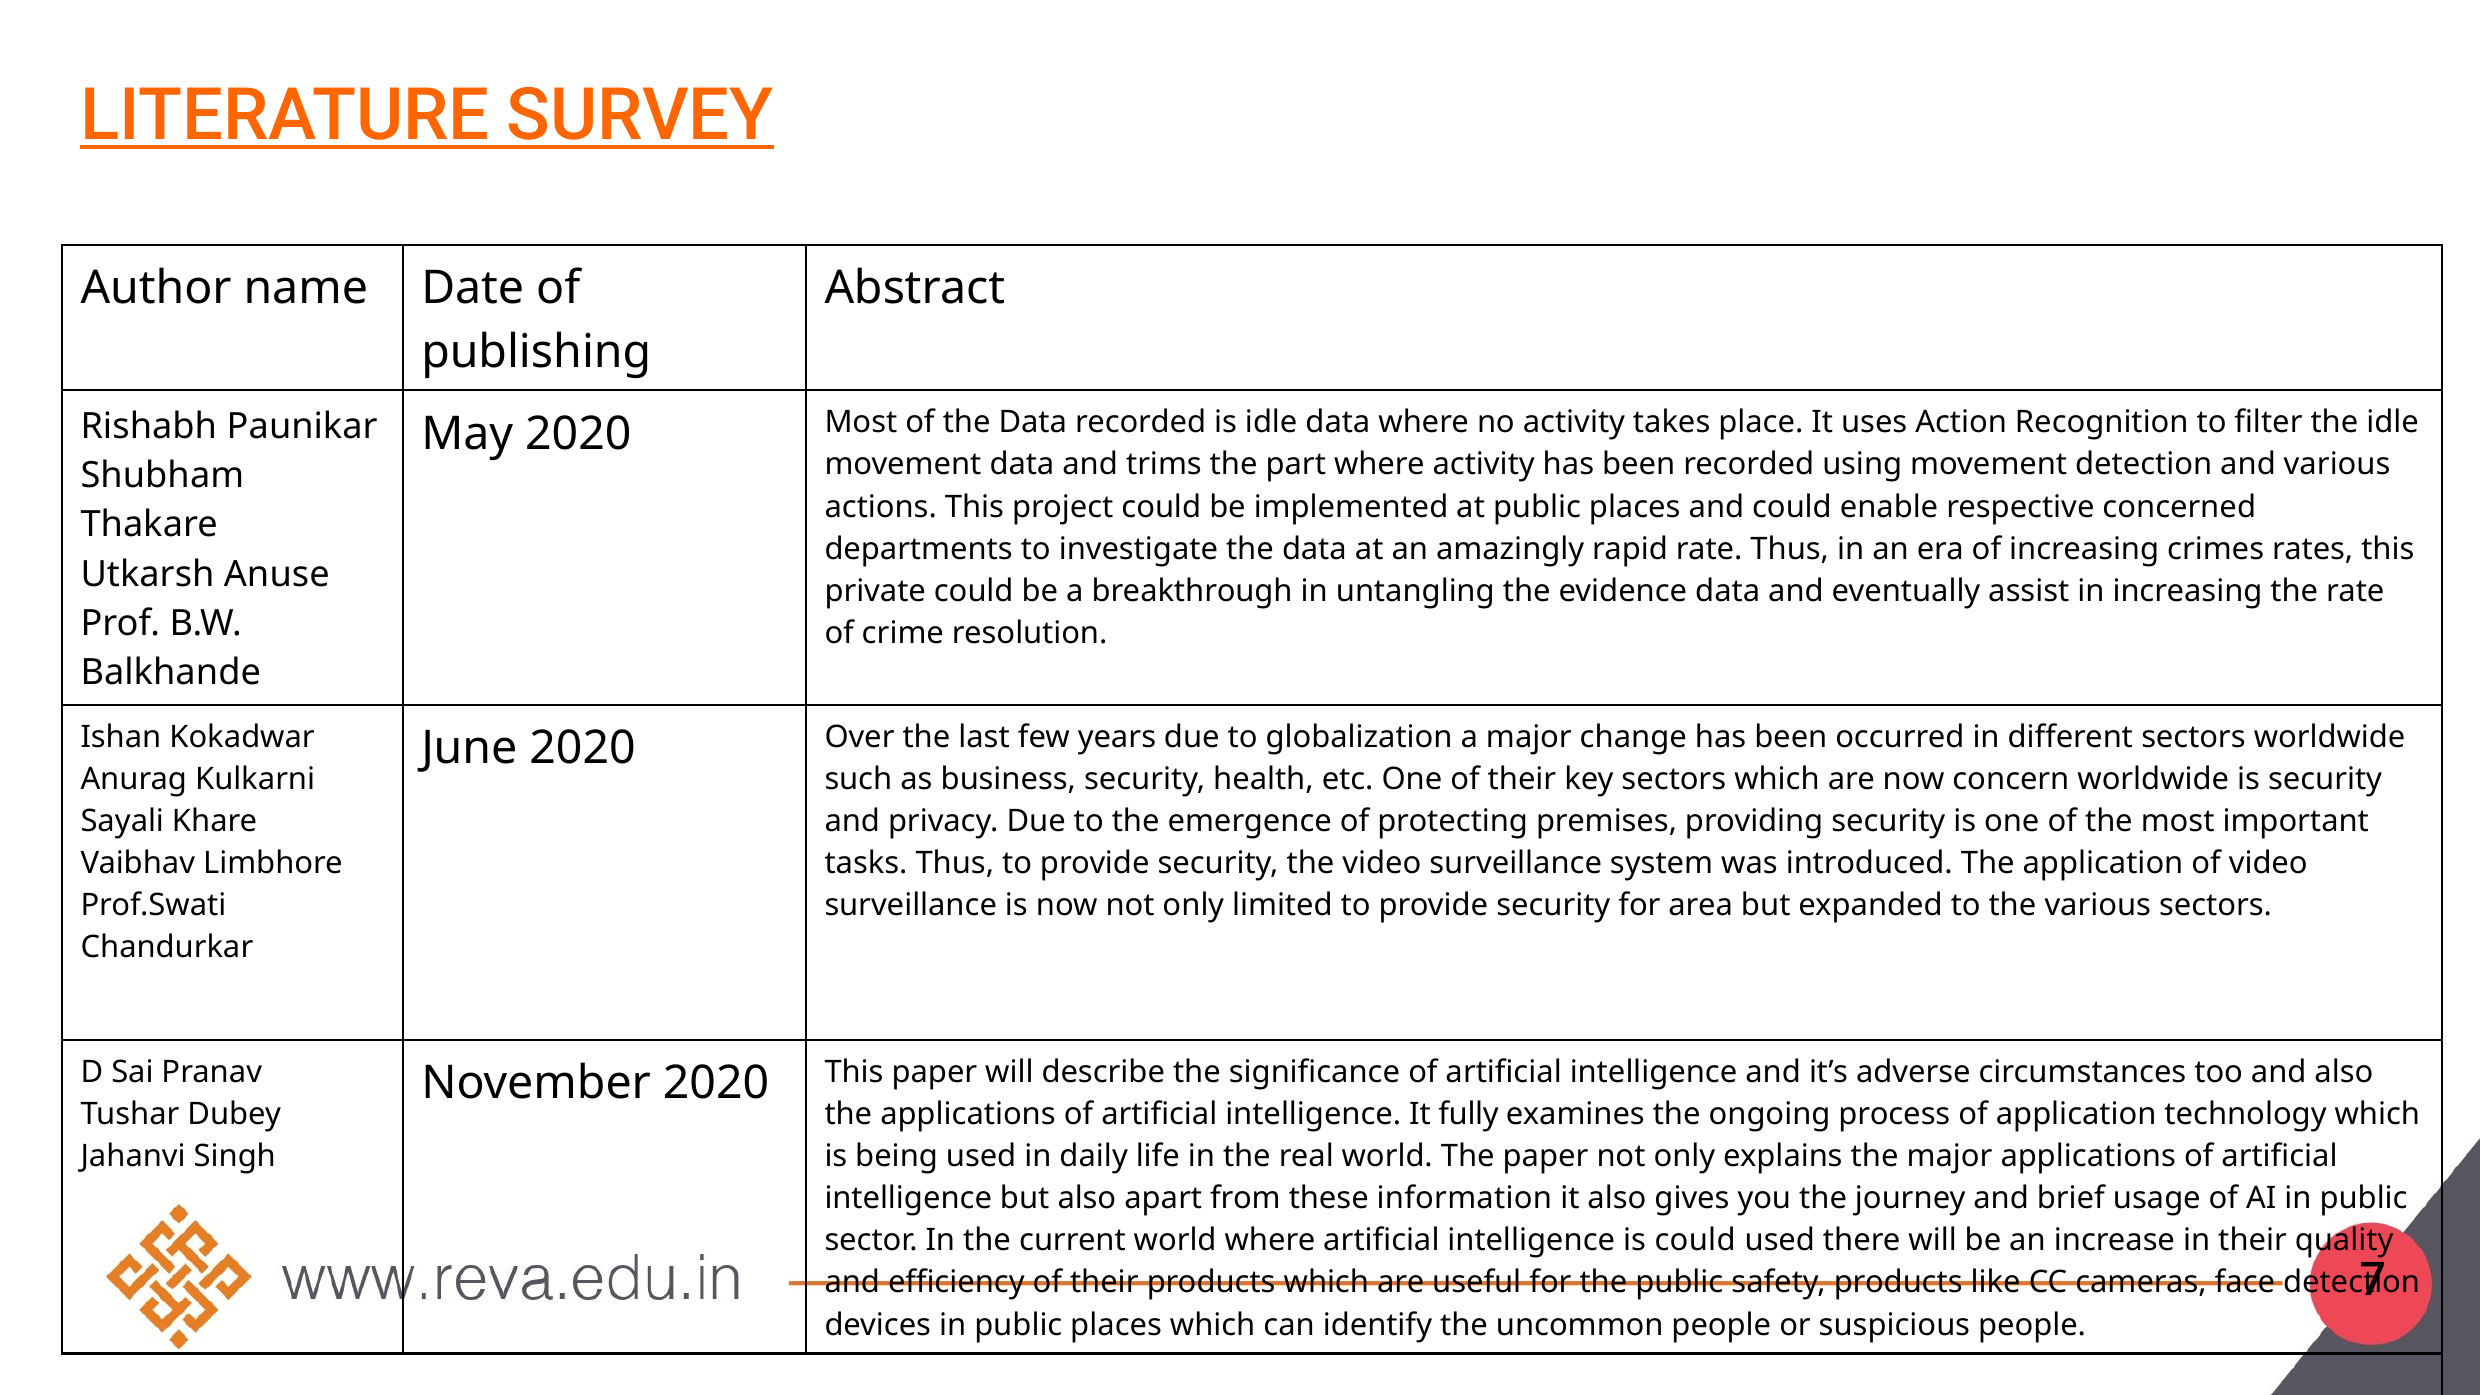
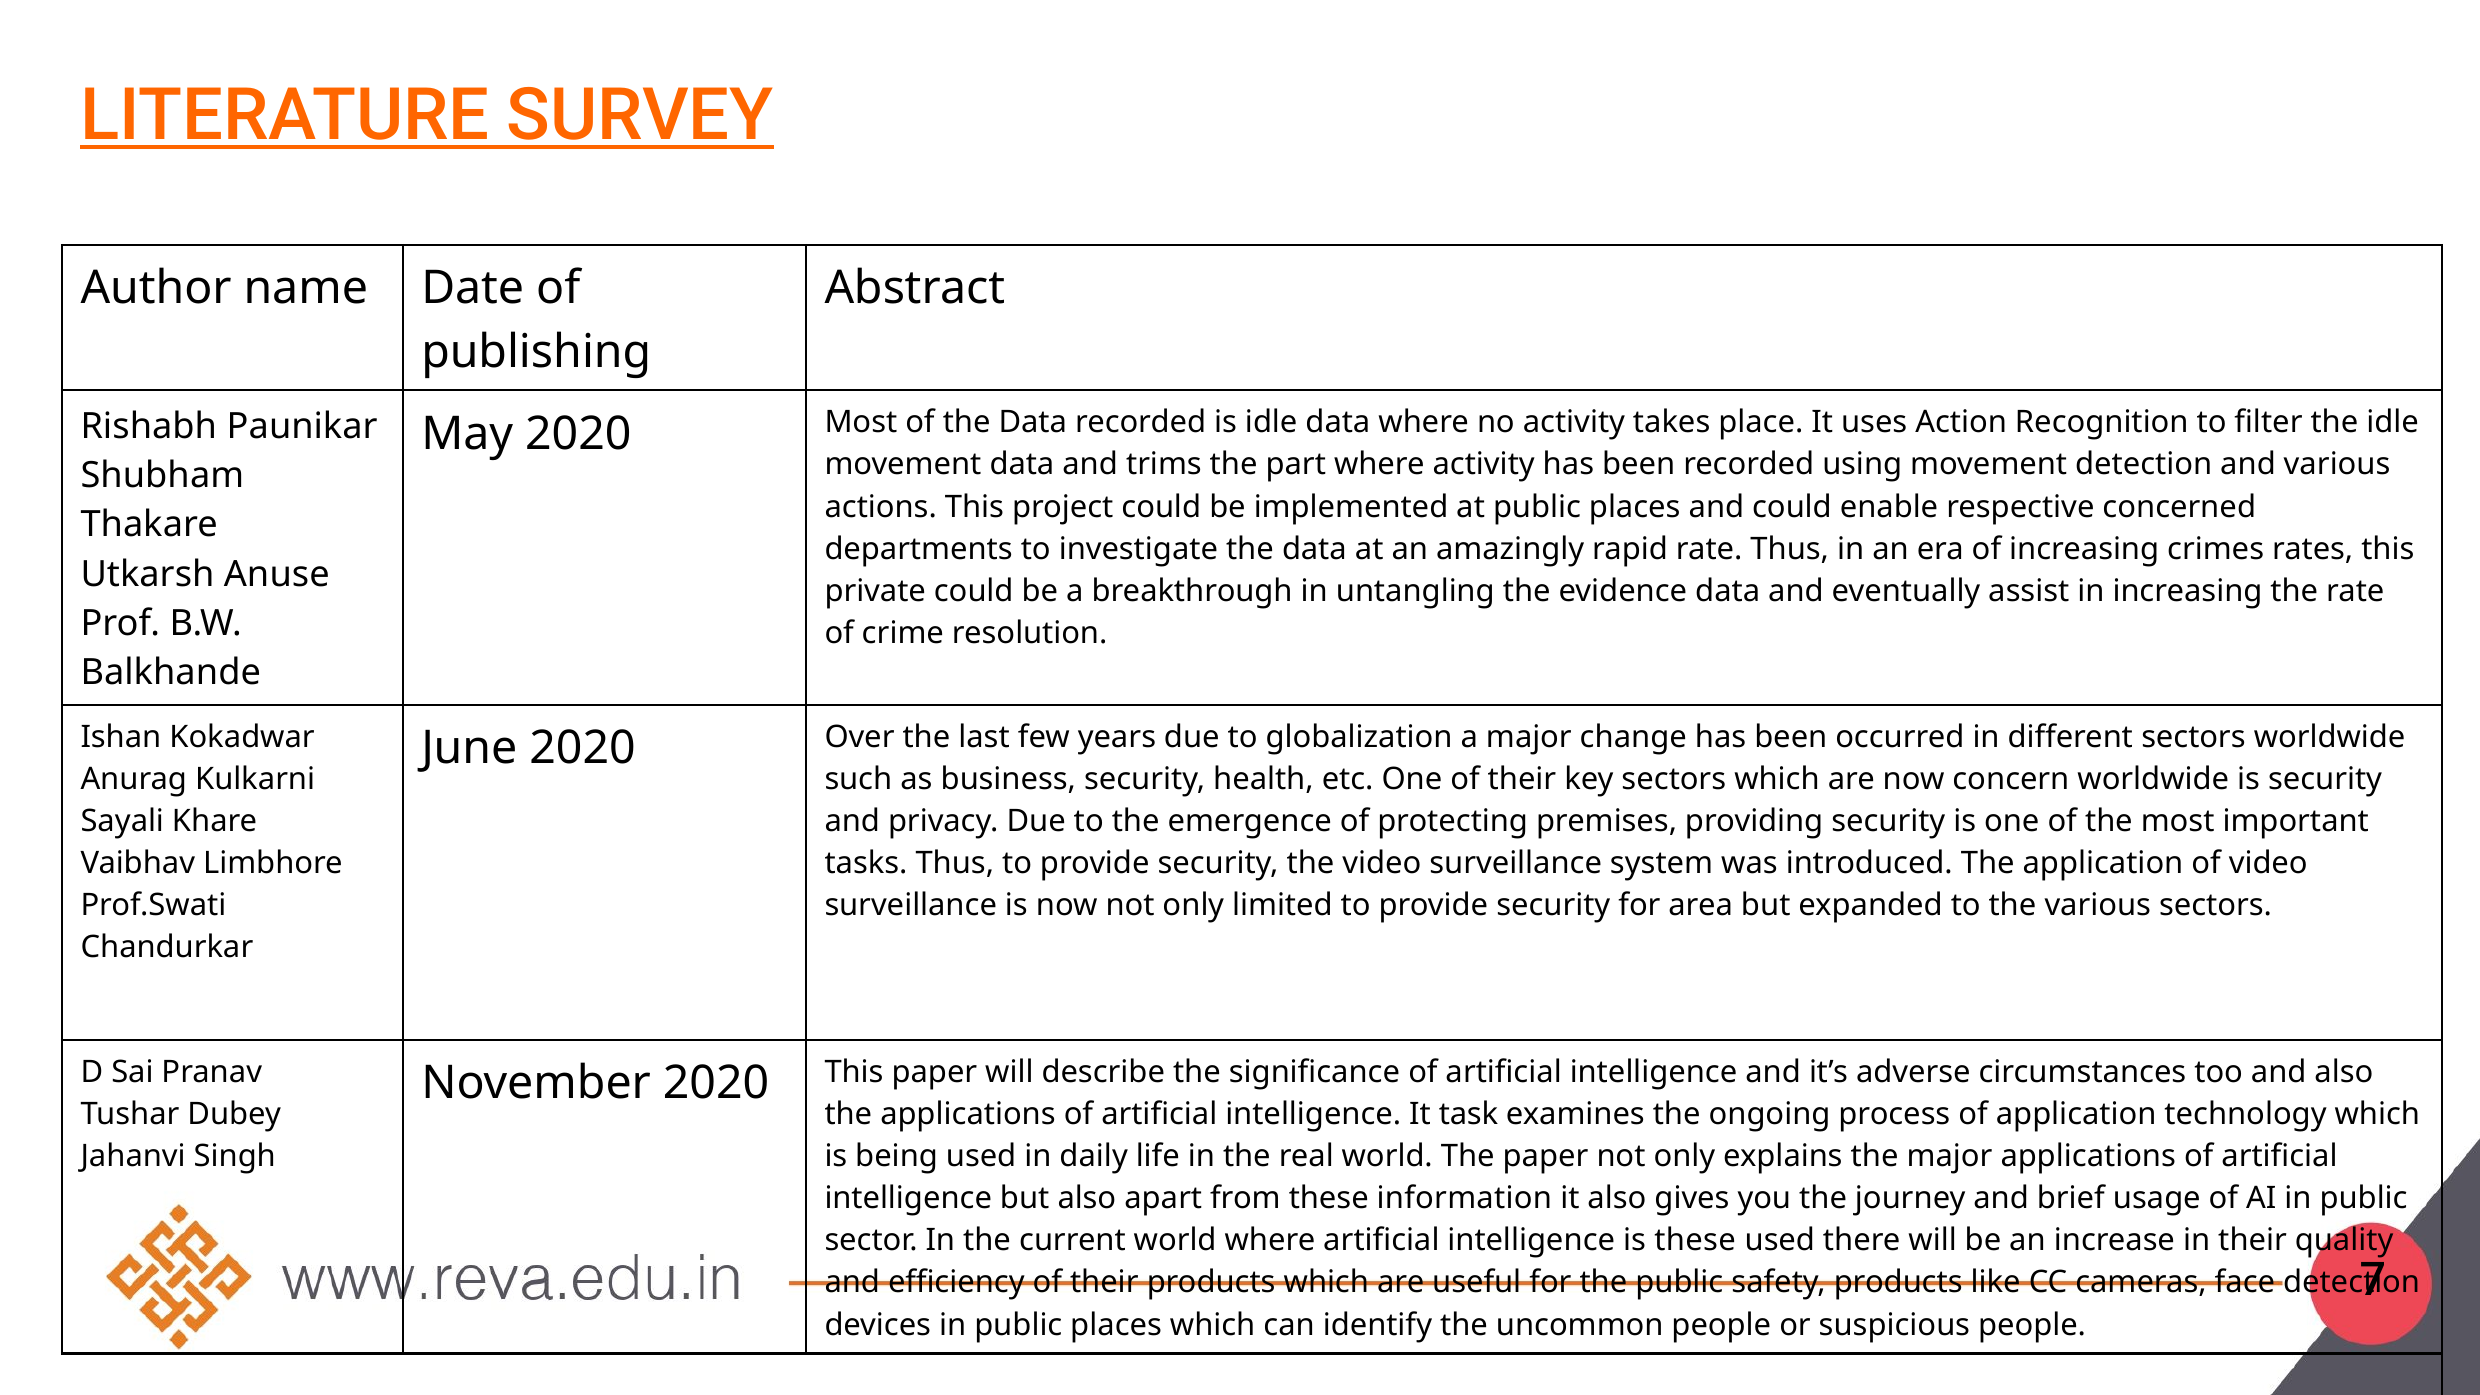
fully: fully -> task
is could: could -> these
